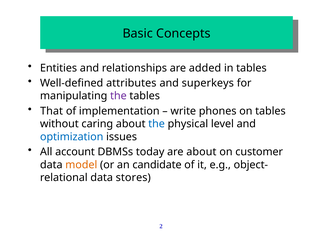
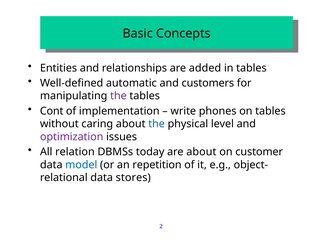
attributes: attributes -> automatic
superkeys: superkeys -> customers
That: That -> Cont
optimization colour: blue -> purple
account: account -> relation
model colour: orange -> blue
candidate: candidate -> repetition
